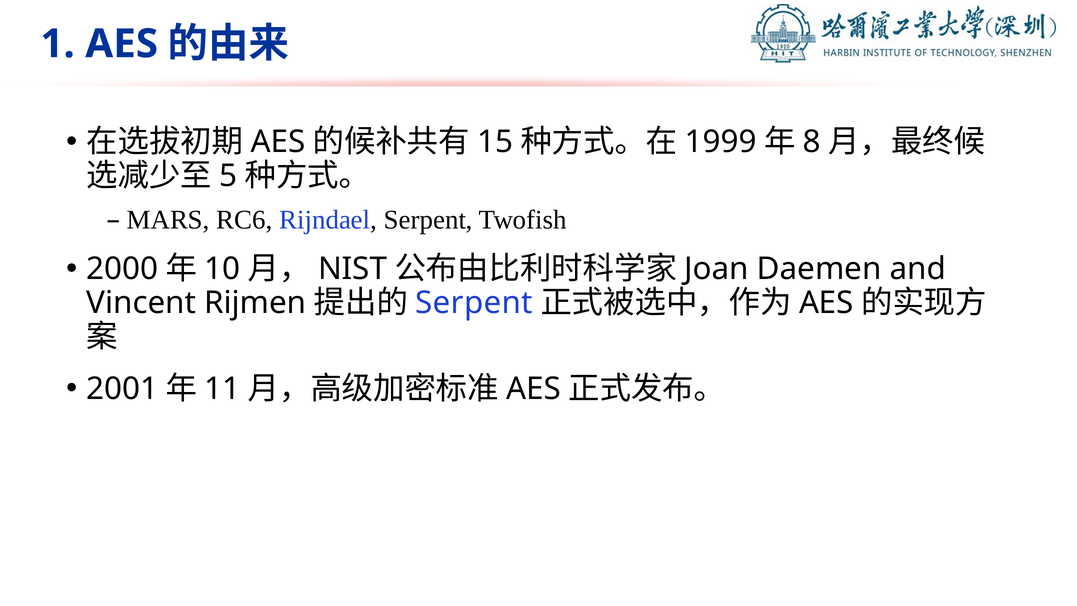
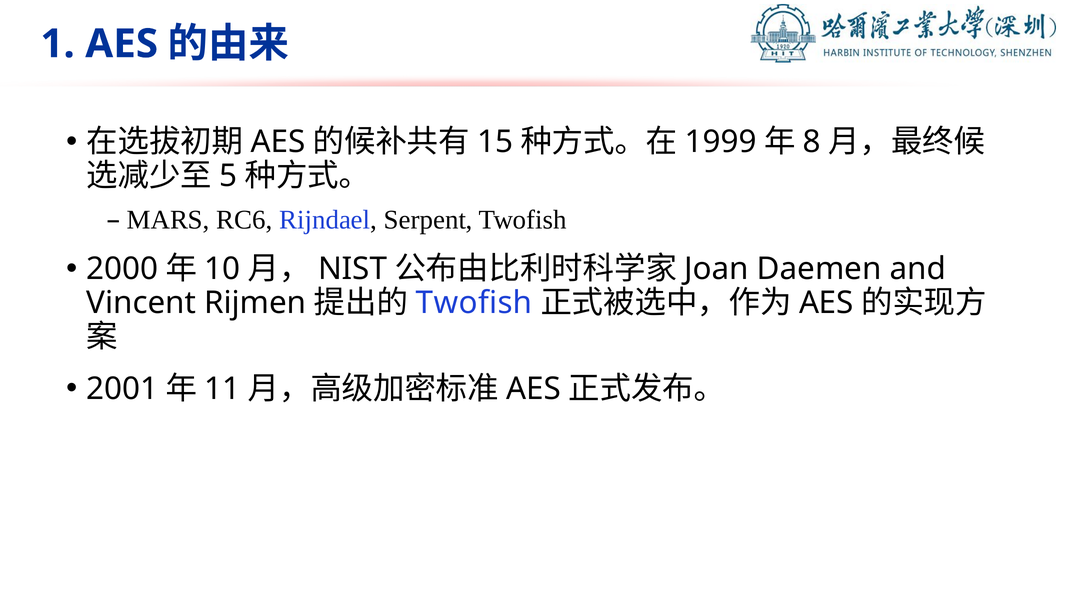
Serpent at (474, 303): Serpent -> Twofish
